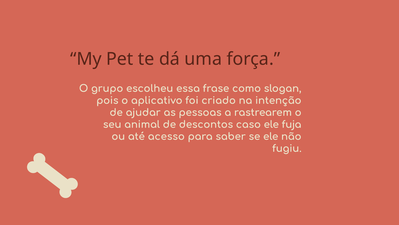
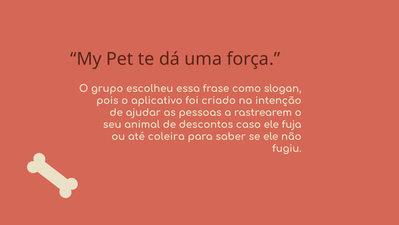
acesso: acesso -> coleira
